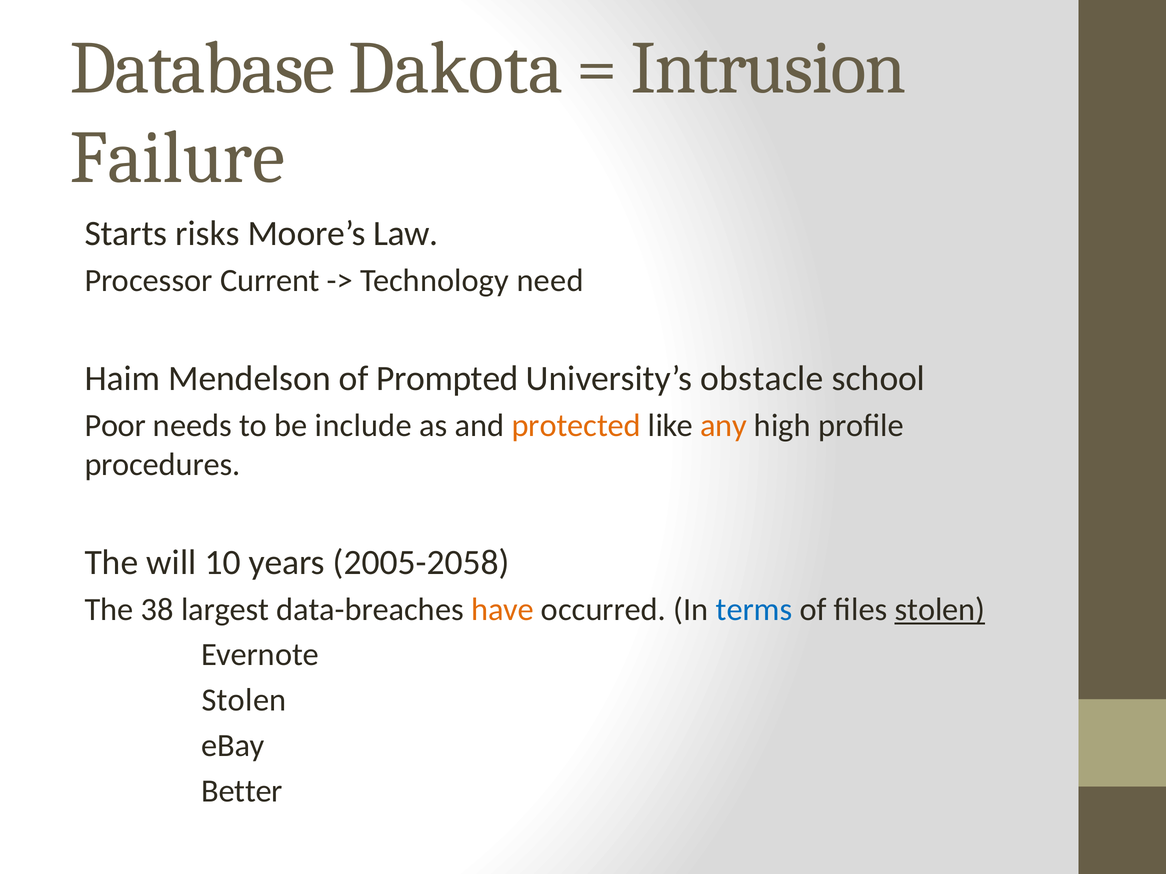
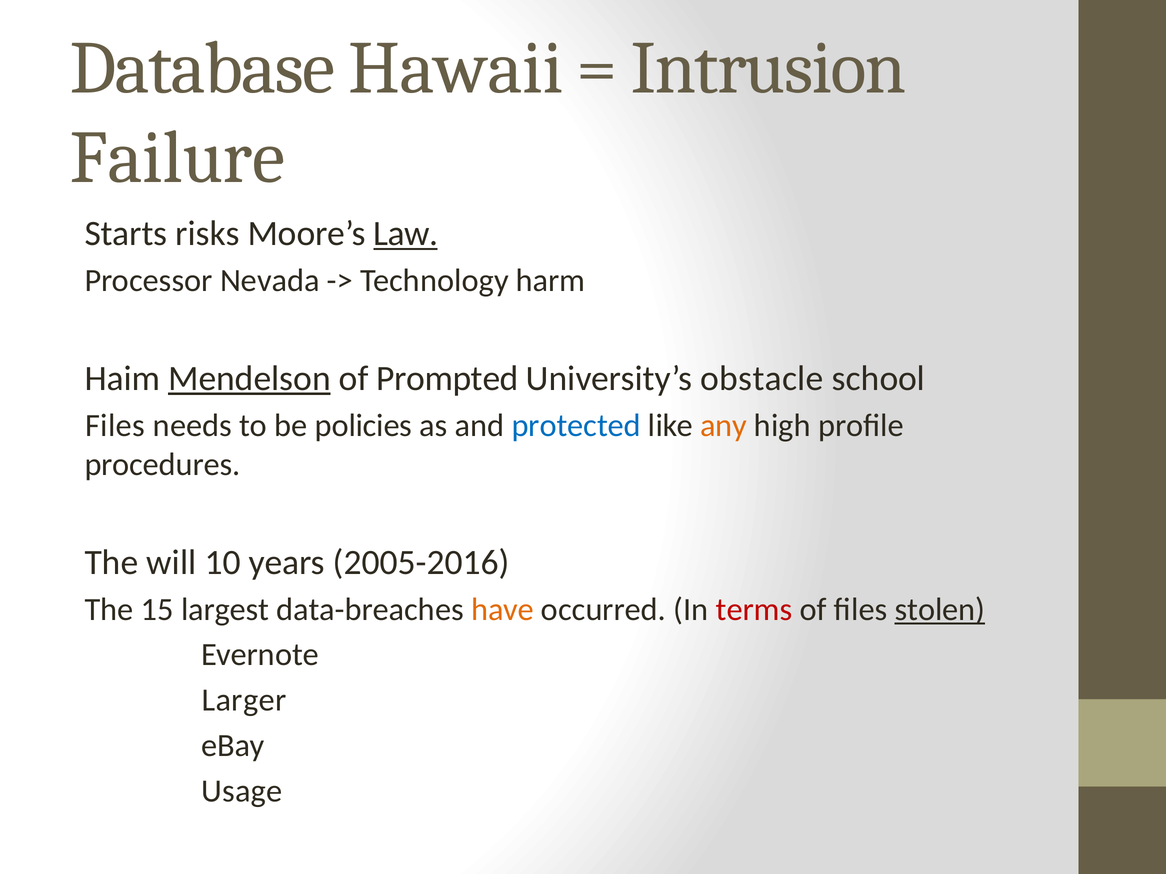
Dakota: Dakota -> Hawaii
Law underline: none -> present
Current: Current -> Nevada
need: need -> harm
Mendelson underline: none -> present
Poor at (115, 426): Poor -> Files
include: include -> policies
protected colour: orange -> blue
2005-2058: 2005-2058 -> 2005-2016
38: 38 -> 15
terms colour: blue -> red
Stolen at (244, 701): Stolen -> Larger
Better: Better -> Usage
